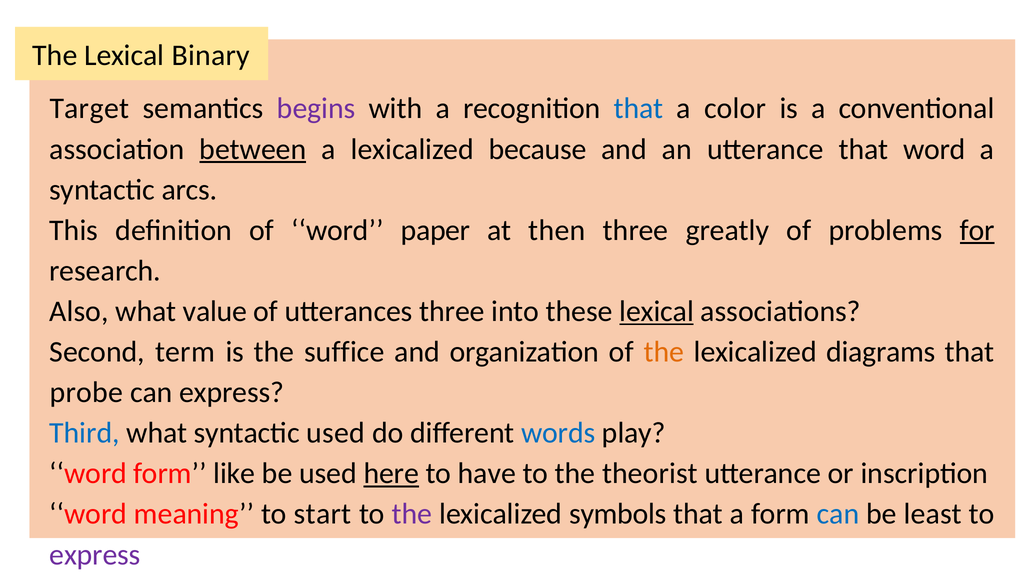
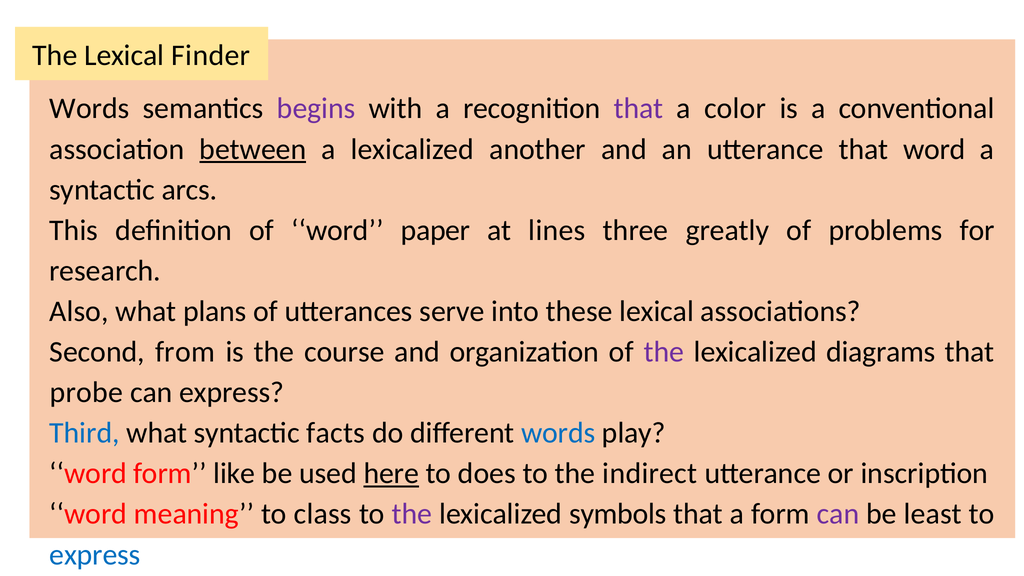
Binary: Binary -> Finder
Target at (89, 109): Target -> Words
that at (639, 109) colour: blue -> purple
because: because -> another
then: then -> lines
for underline: present -> none
value: value -> plans
utterances three: three -> serve
lexical at (657, 311) underline: present -> none
term: term -> from
suffice: suffice -> course
the at (664, 352) colour: orange -> purple
syntactic used: used -> facts
have: have -> does
theorist: theorist -> indirect
start: start -> class
can at (838, 514) colour: blue -> purple
express at (95, 555) colour: purple -> blue
